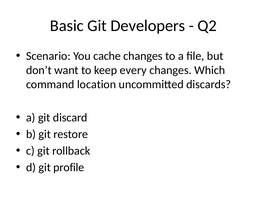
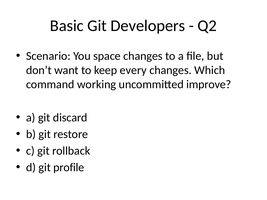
cache: cache -> space
location: location -> working
discards: discards -> improve
